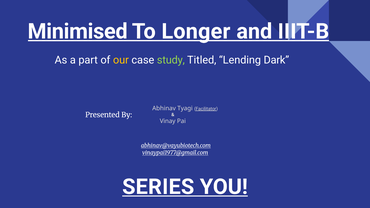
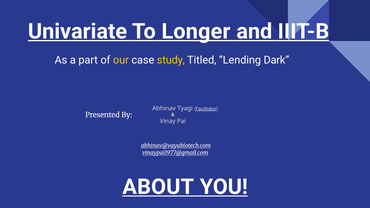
Minimised: Minimised -> Univariate
study colour: light green -> yellow
SERIES: SERIES -> ABOUT
